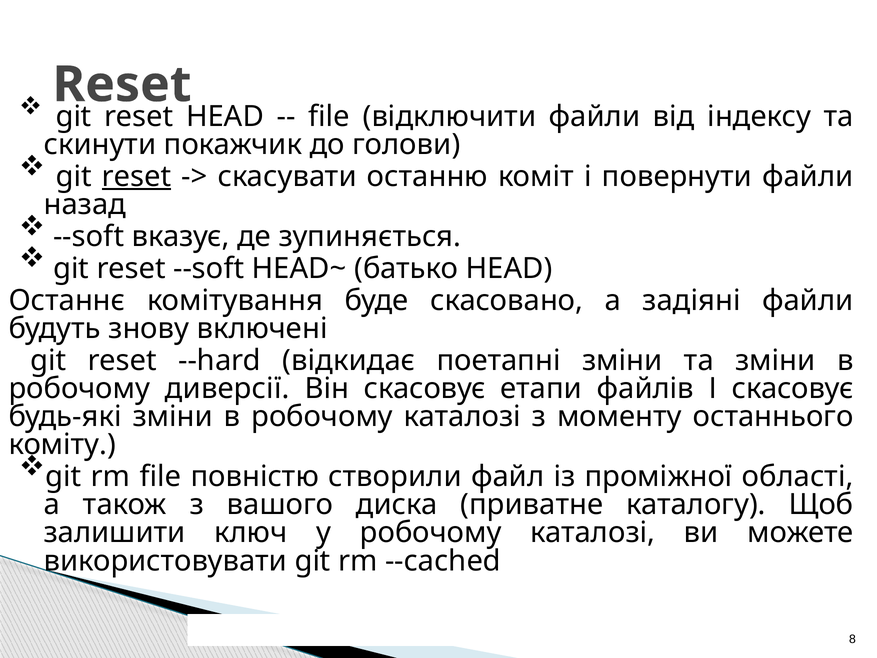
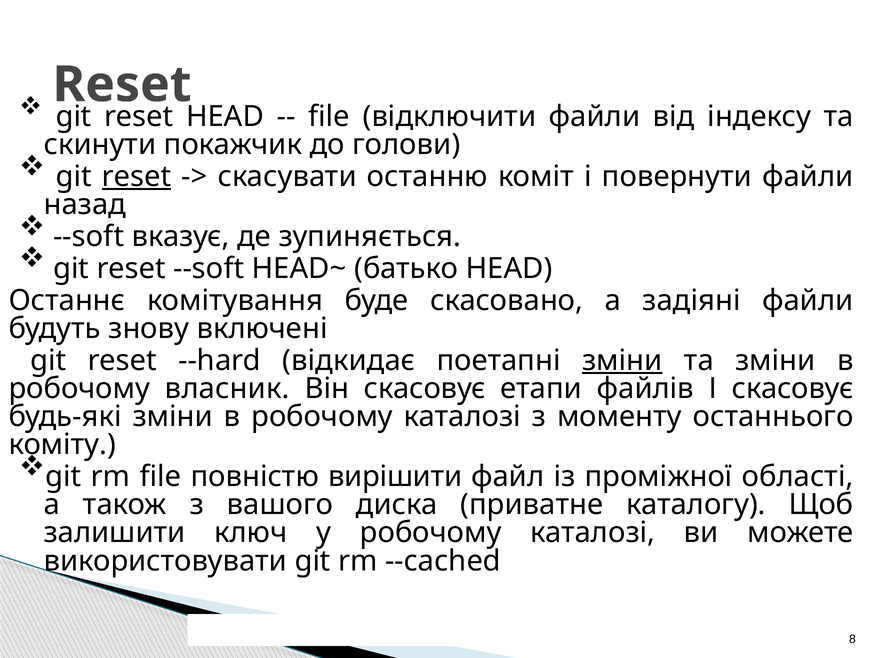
зміни at (622, 360) underline: none -> present
диверсії: диверсії -> власник
створили: створили -> вирішити
